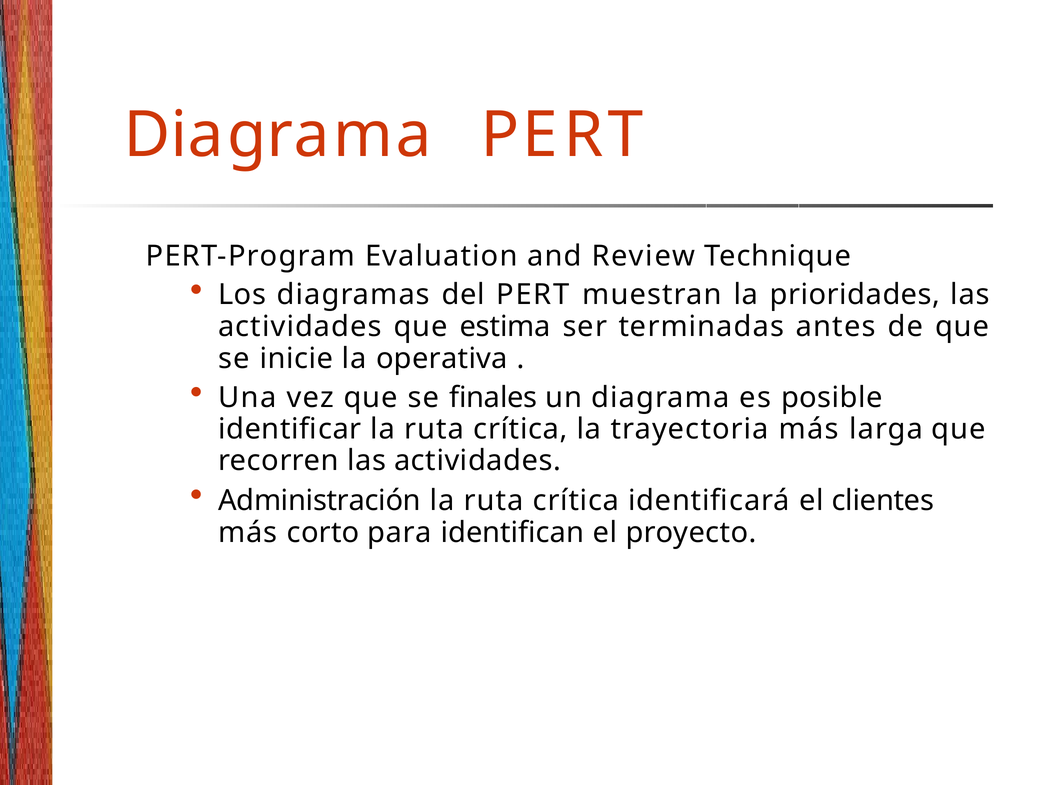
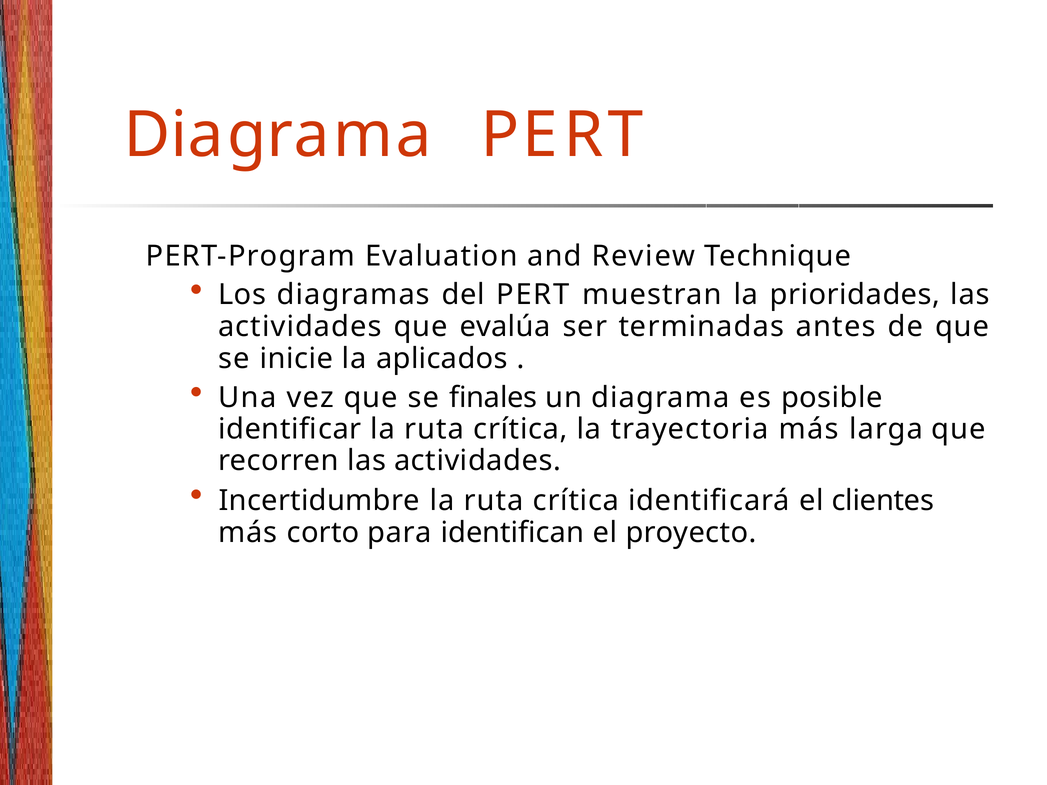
estima: estima -> evalúa
operativa: operativa -> aplicados
Administración: Administración -> Incertidumbre
